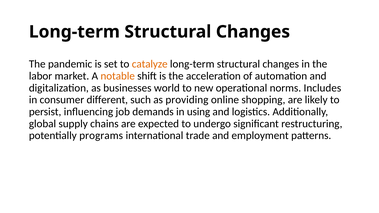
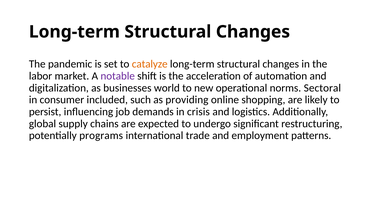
notable colour: orange -> purple
Includes: Includes -> Sectoral
different: different -> included
using: using -> crisis
